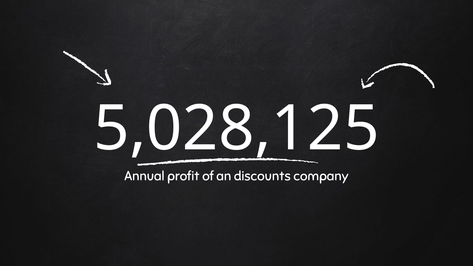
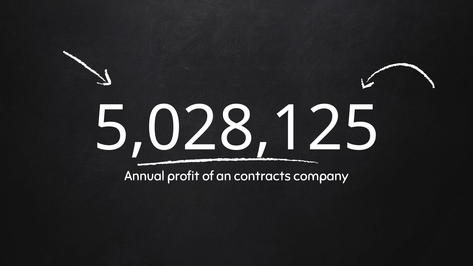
discounts: discounts -> contracts
